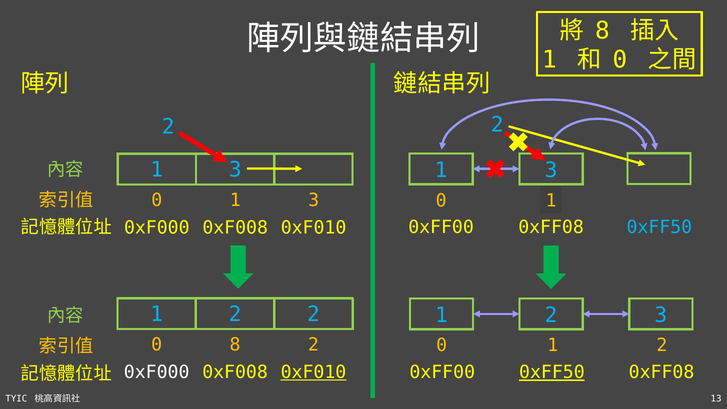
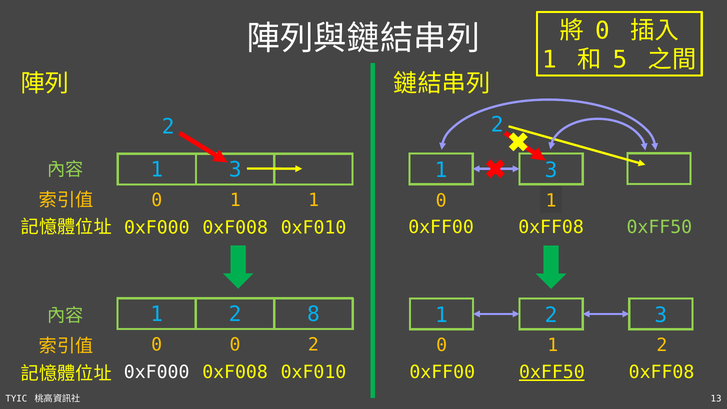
8 at (603, 31): 8 -> 0
0 at (620, 60): 0 -> 5
3 at (314, 200): 3 -> 1
0xFF50 at (659, 227) colour: light blue -> light green
1 2 2: 2 -> 8
0 8: 8 -> 0
0xF010 at (313, 372) underline: present -> none
